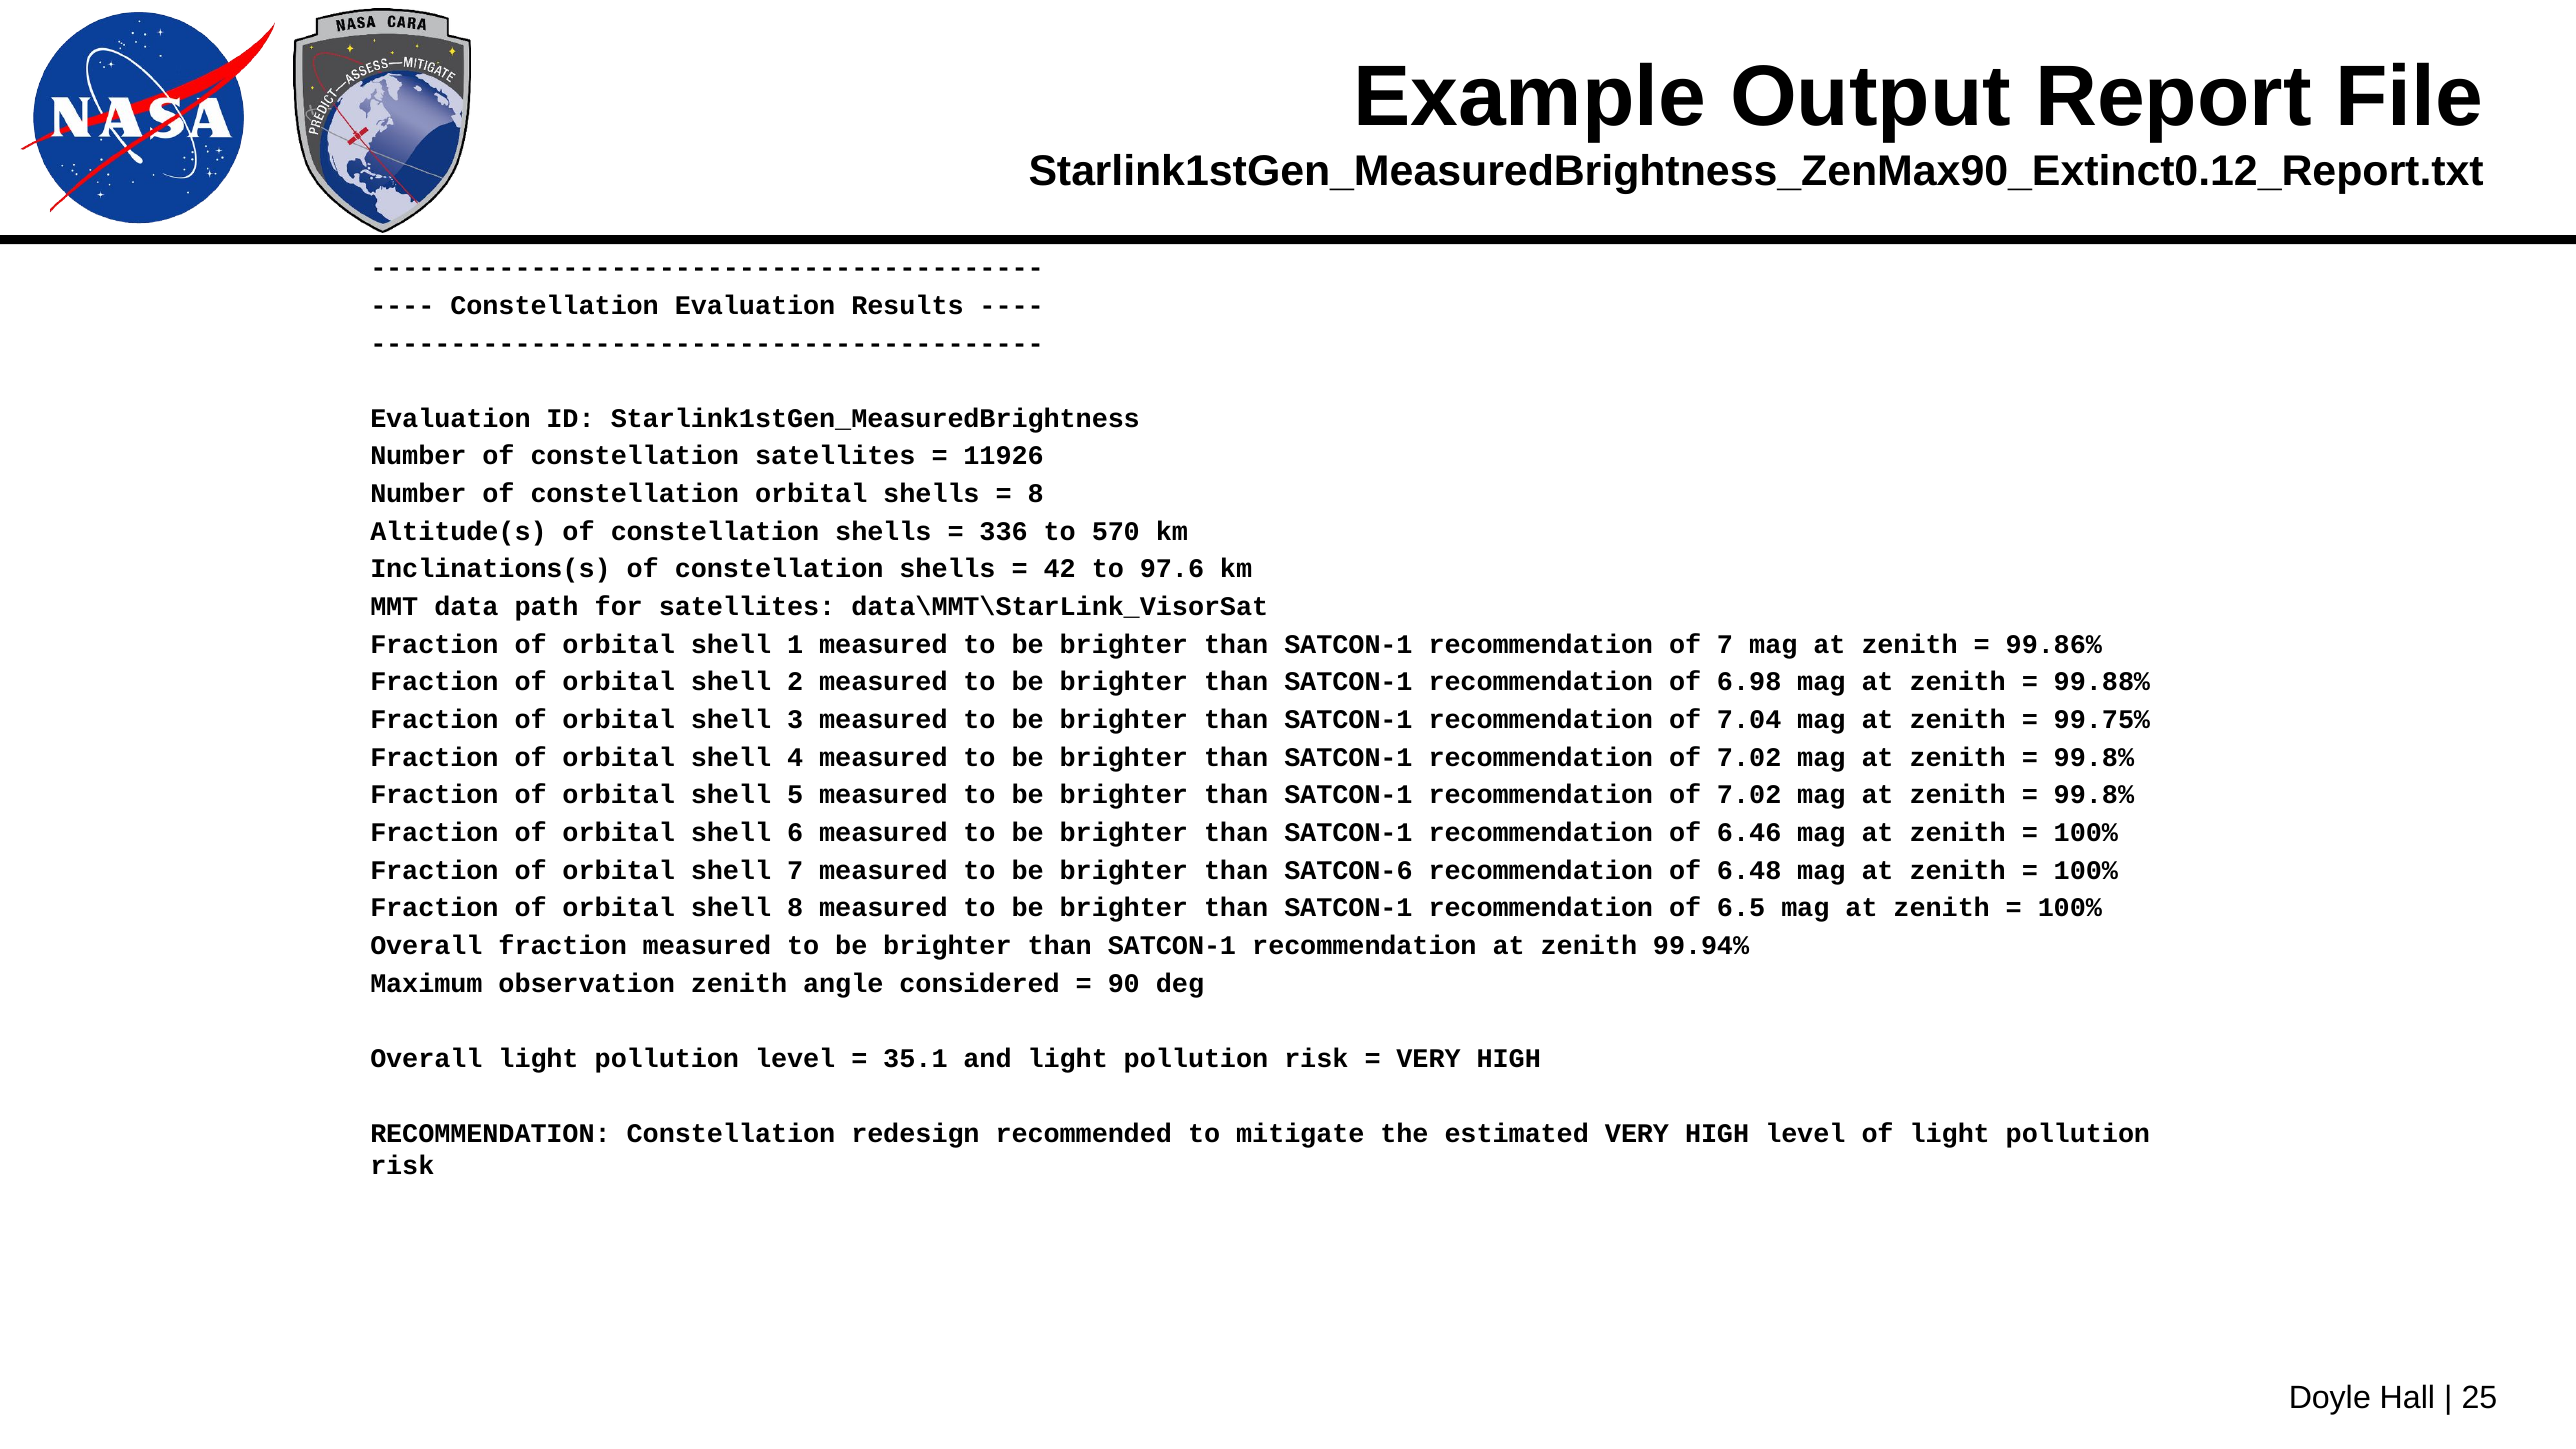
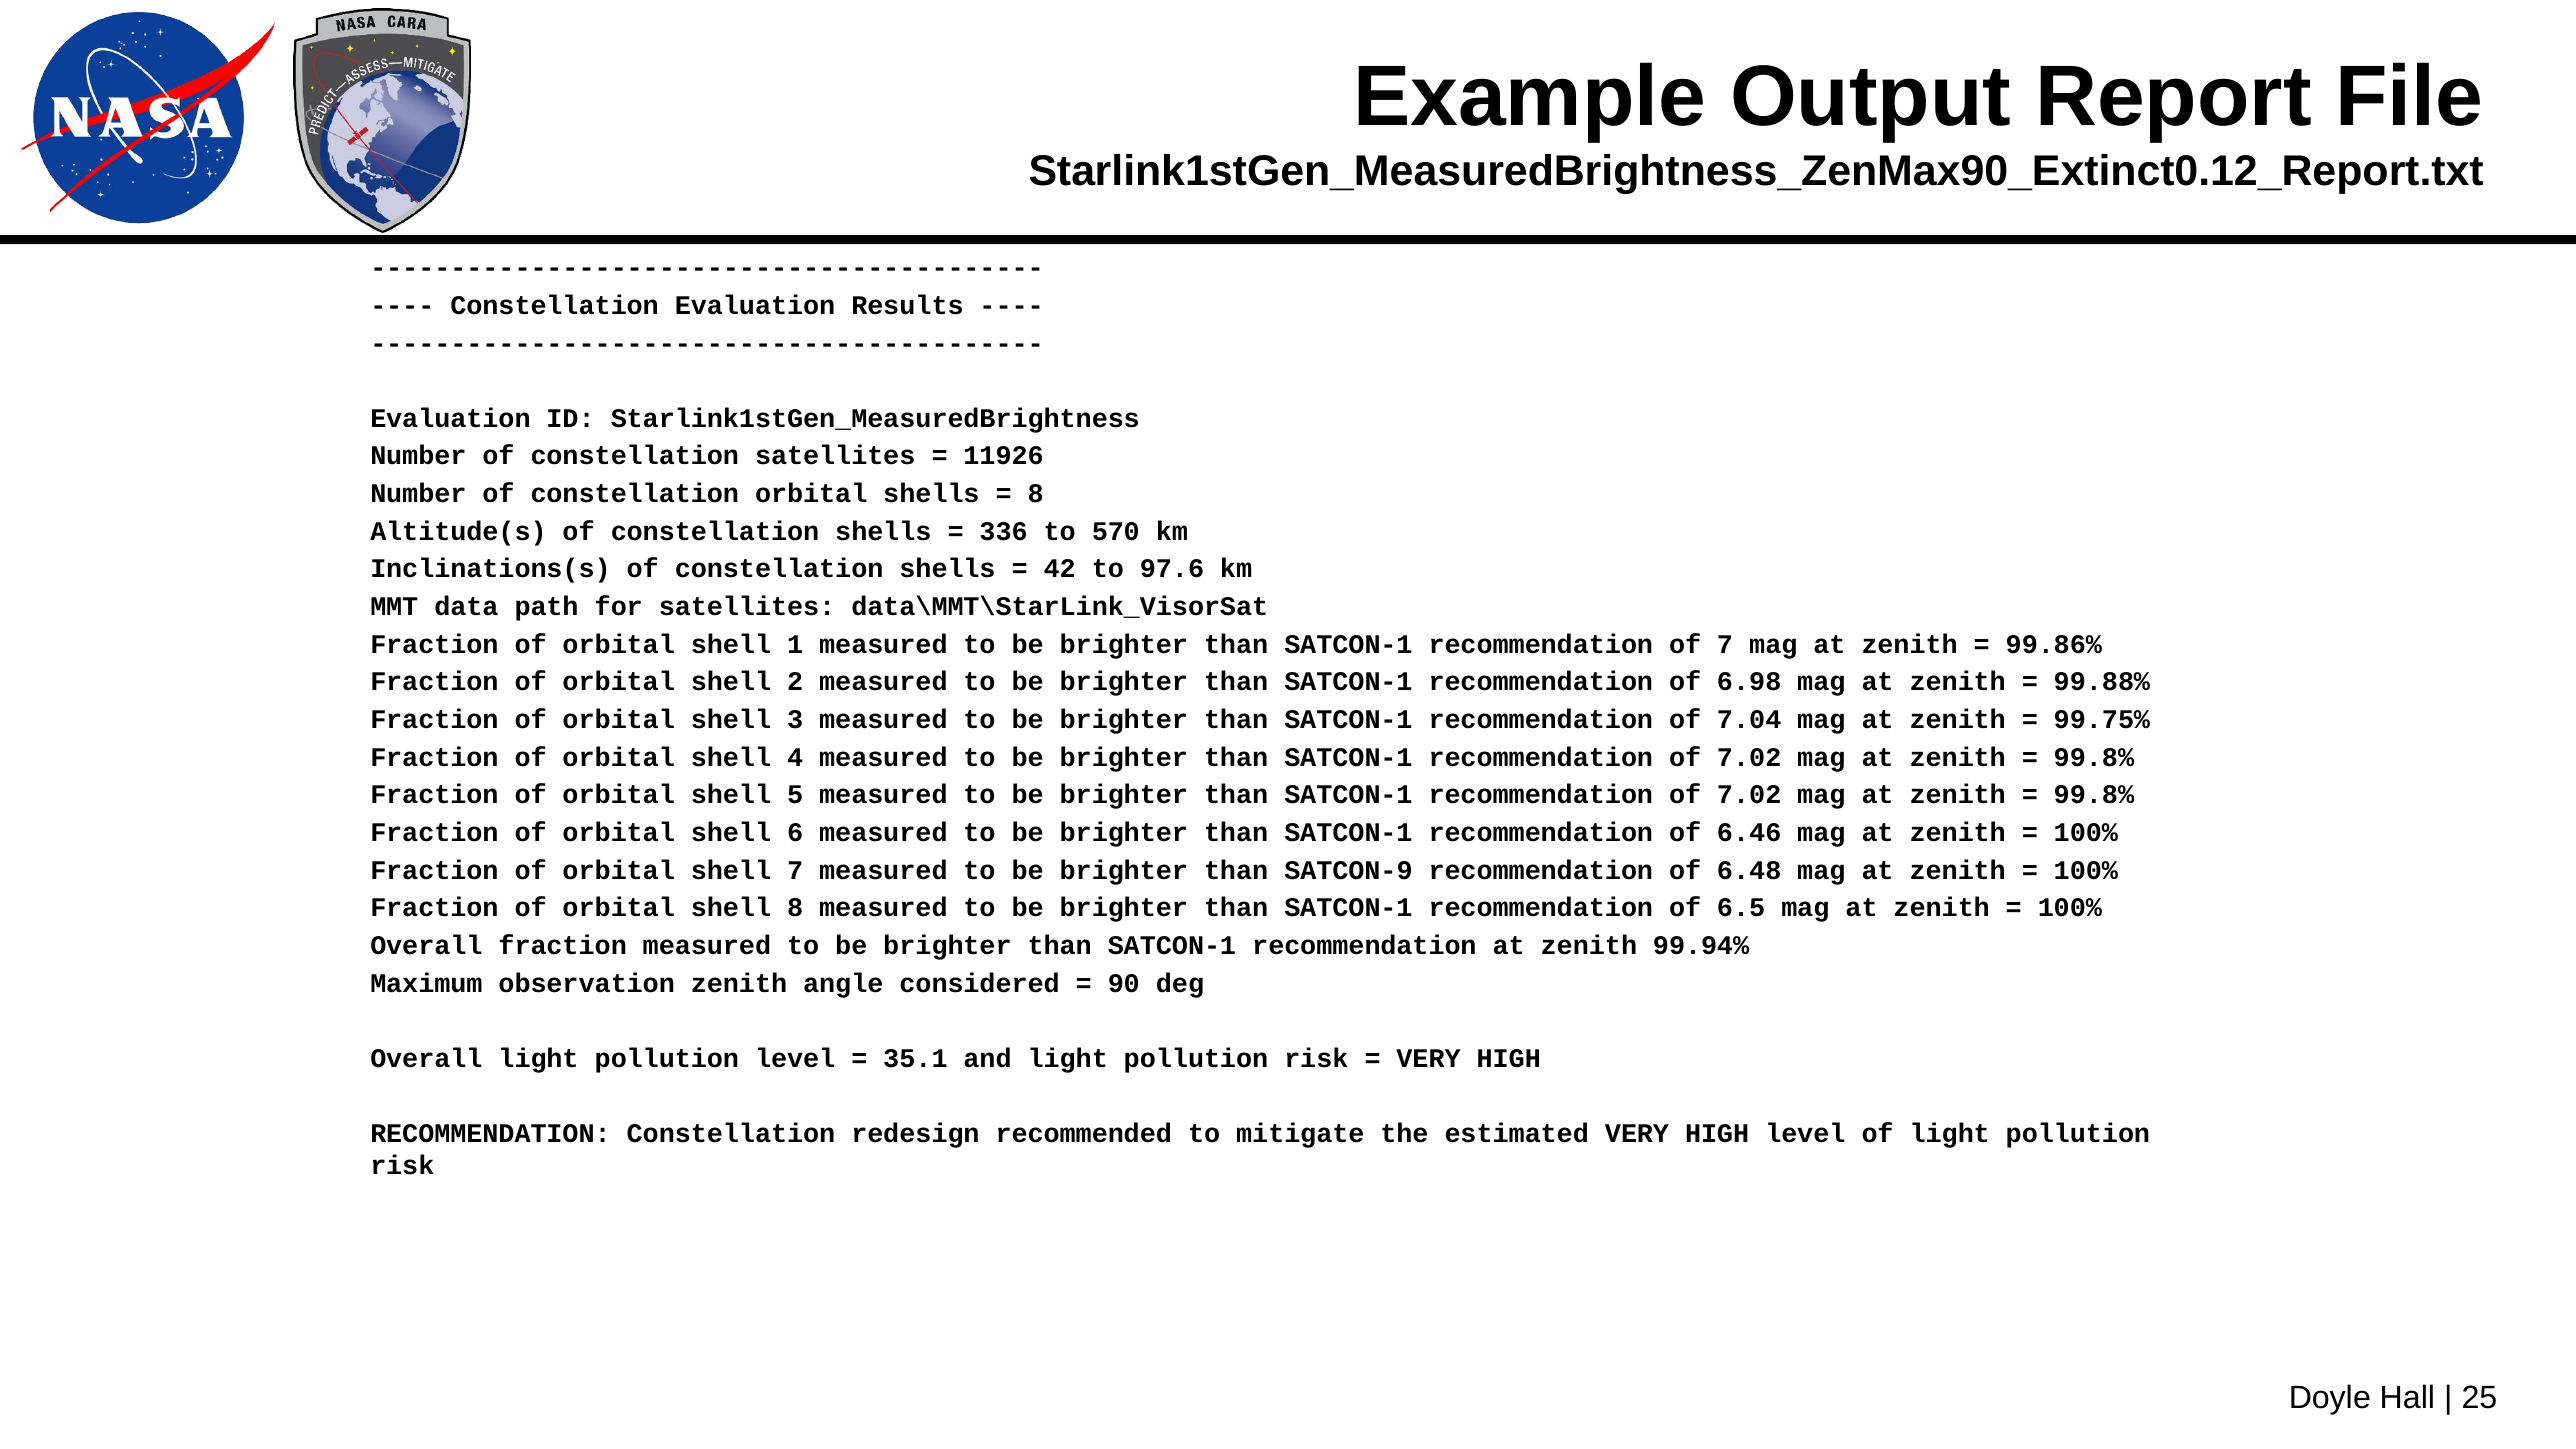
SATCON-6: SATCON-6 -> SATCON-9
